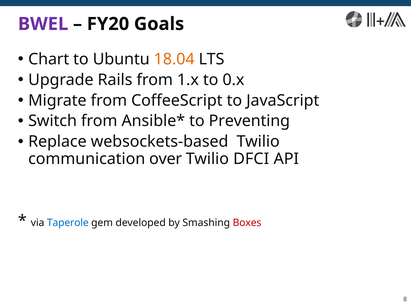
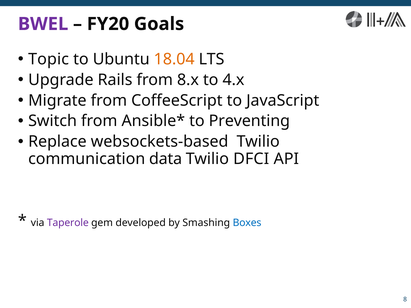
Chart: Chart -> Topic
1.x: 1.x -> 8.x
0.x: 0.x -> 4.x
over: over -> data
Taperole colour: blue -> purple
Boxes colour: red -> blue
